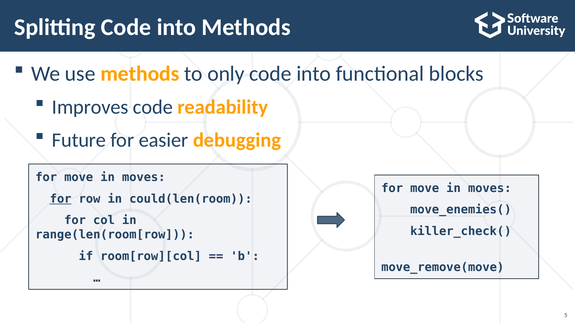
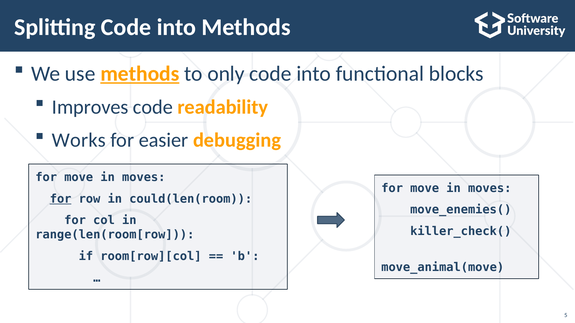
methods at (140, 74) underline: none -> present
Future: Future -> Works
move_remove(move: move_remove(move -> move_animal(move
